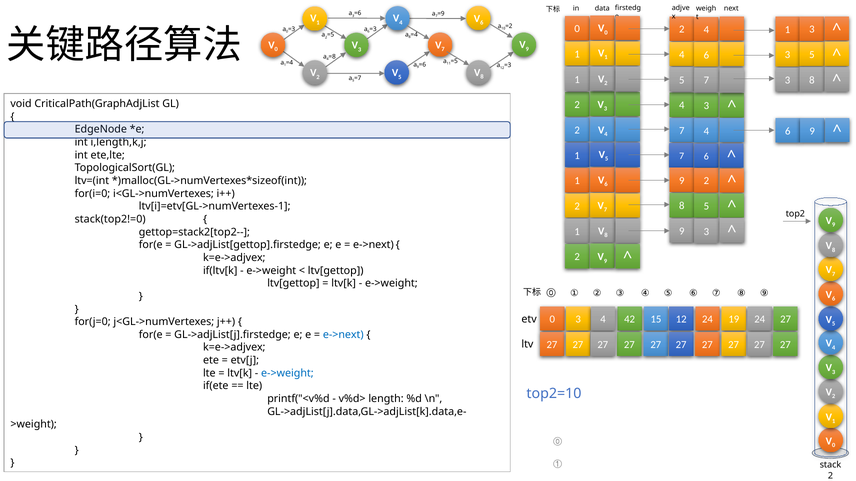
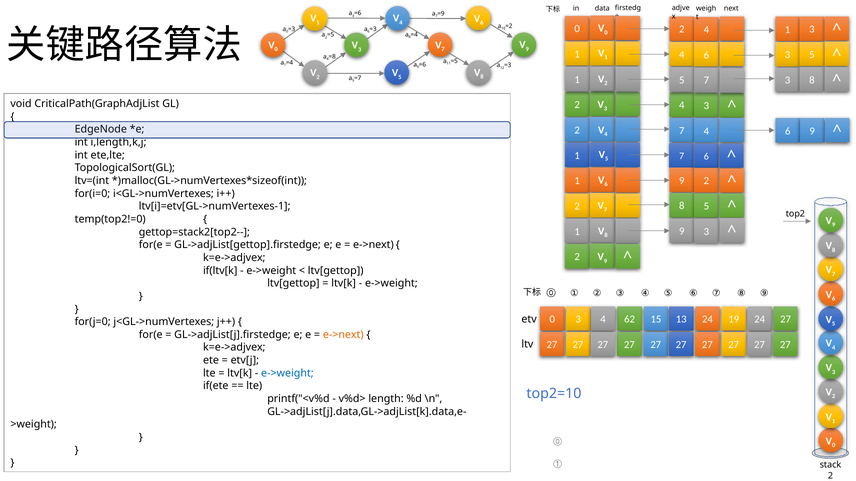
stack(top2!=0: stack(top2!=0 -> temp(top2!=0
42: 42 -> 62
15 12: 12 -> 13
e->next colour: blue -> orange
